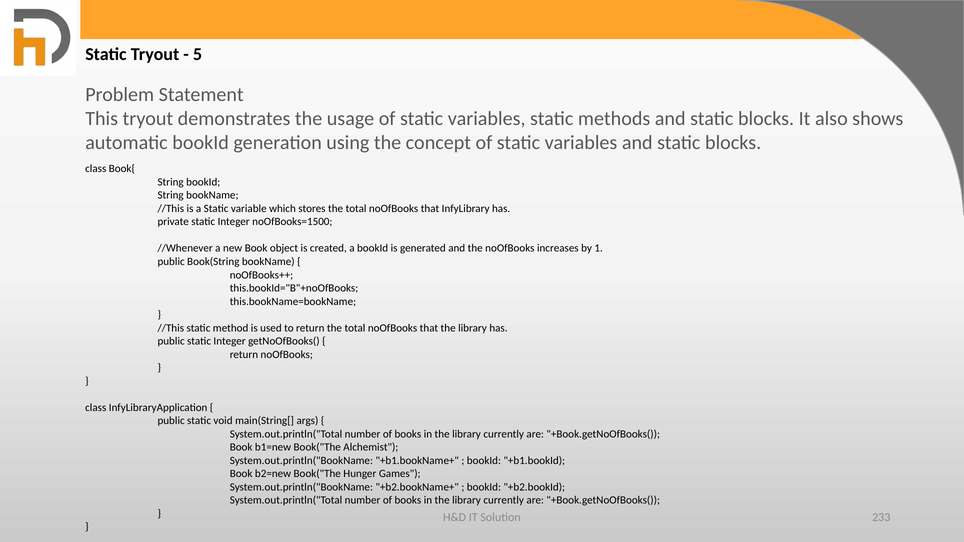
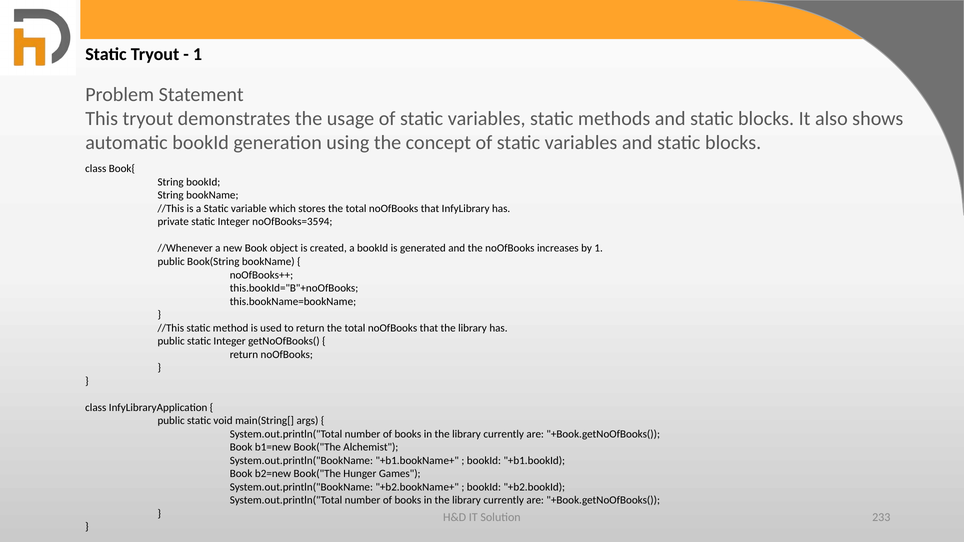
5 at (198, 54): 5 -> 1
noOfBooks=1500: noOfBooks=1500 -> noOfBooks=3594
